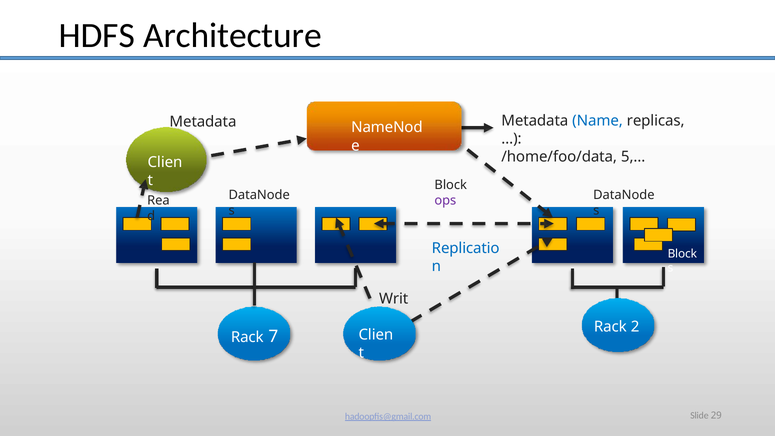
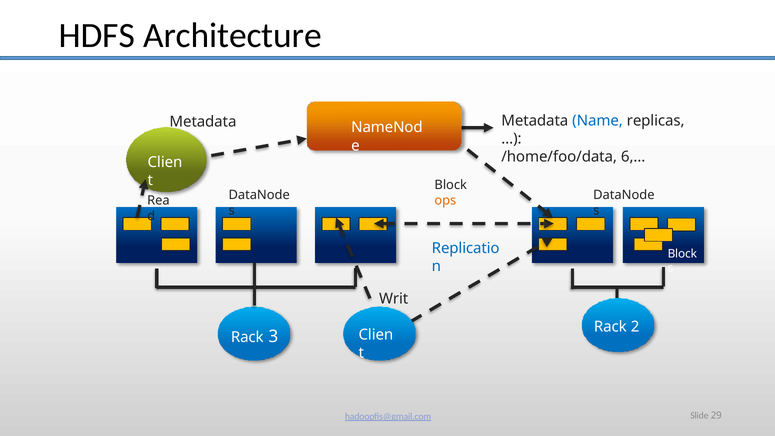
5,…: 5,… -> 6,…
ops at (445, 201) colour: purple -> orange
7: 7 -> 3
